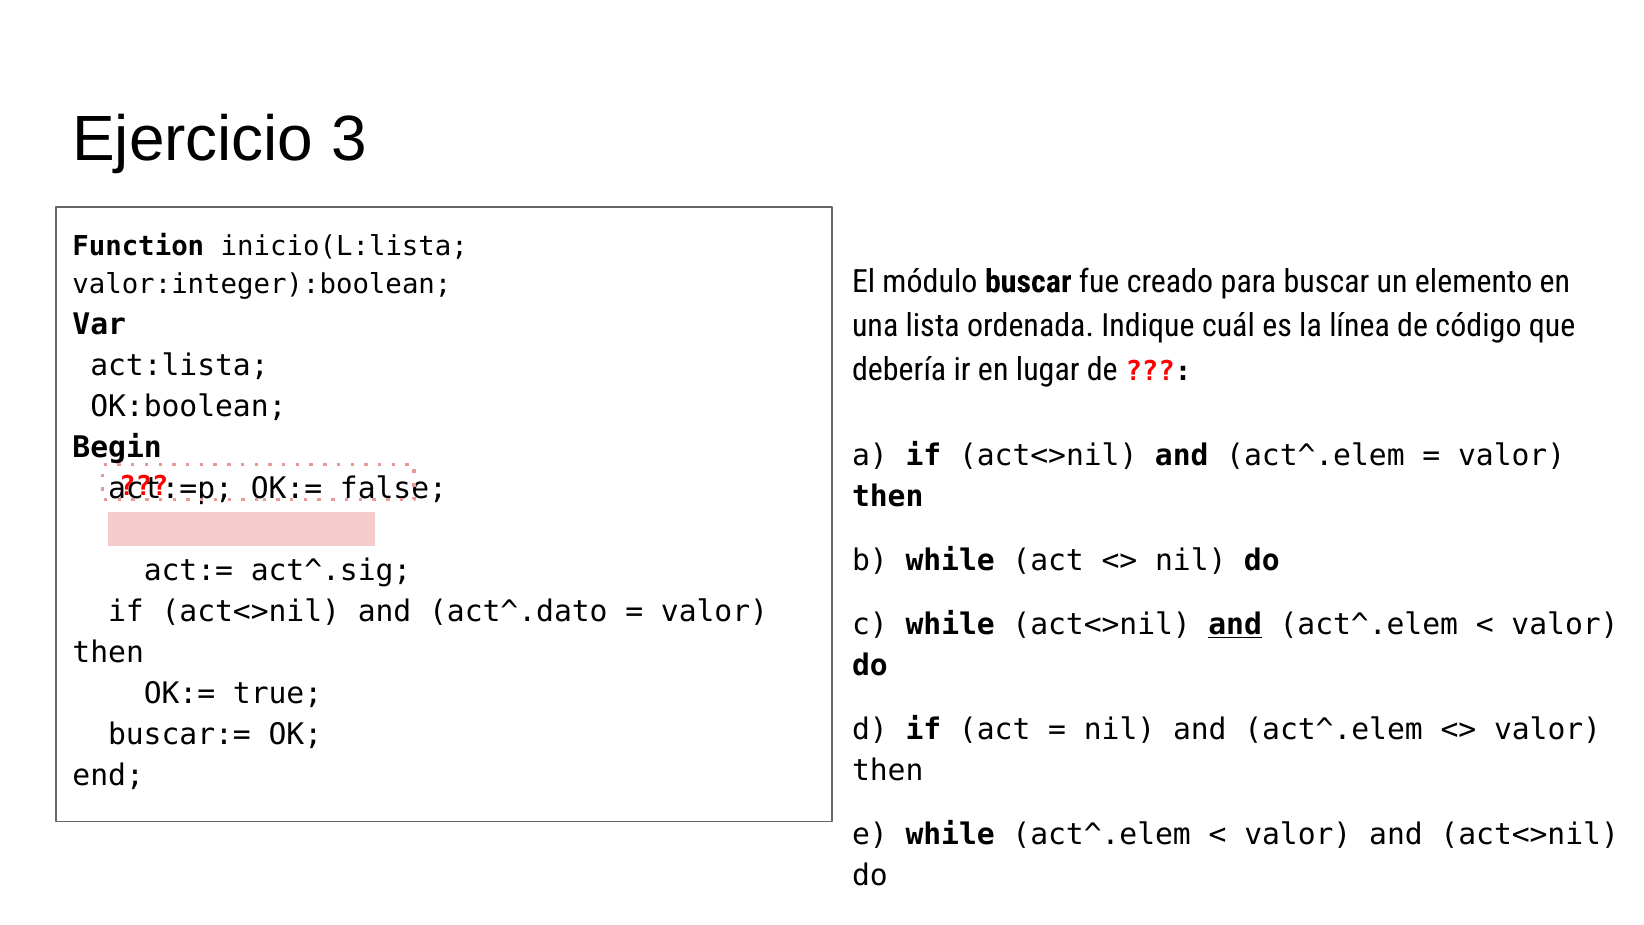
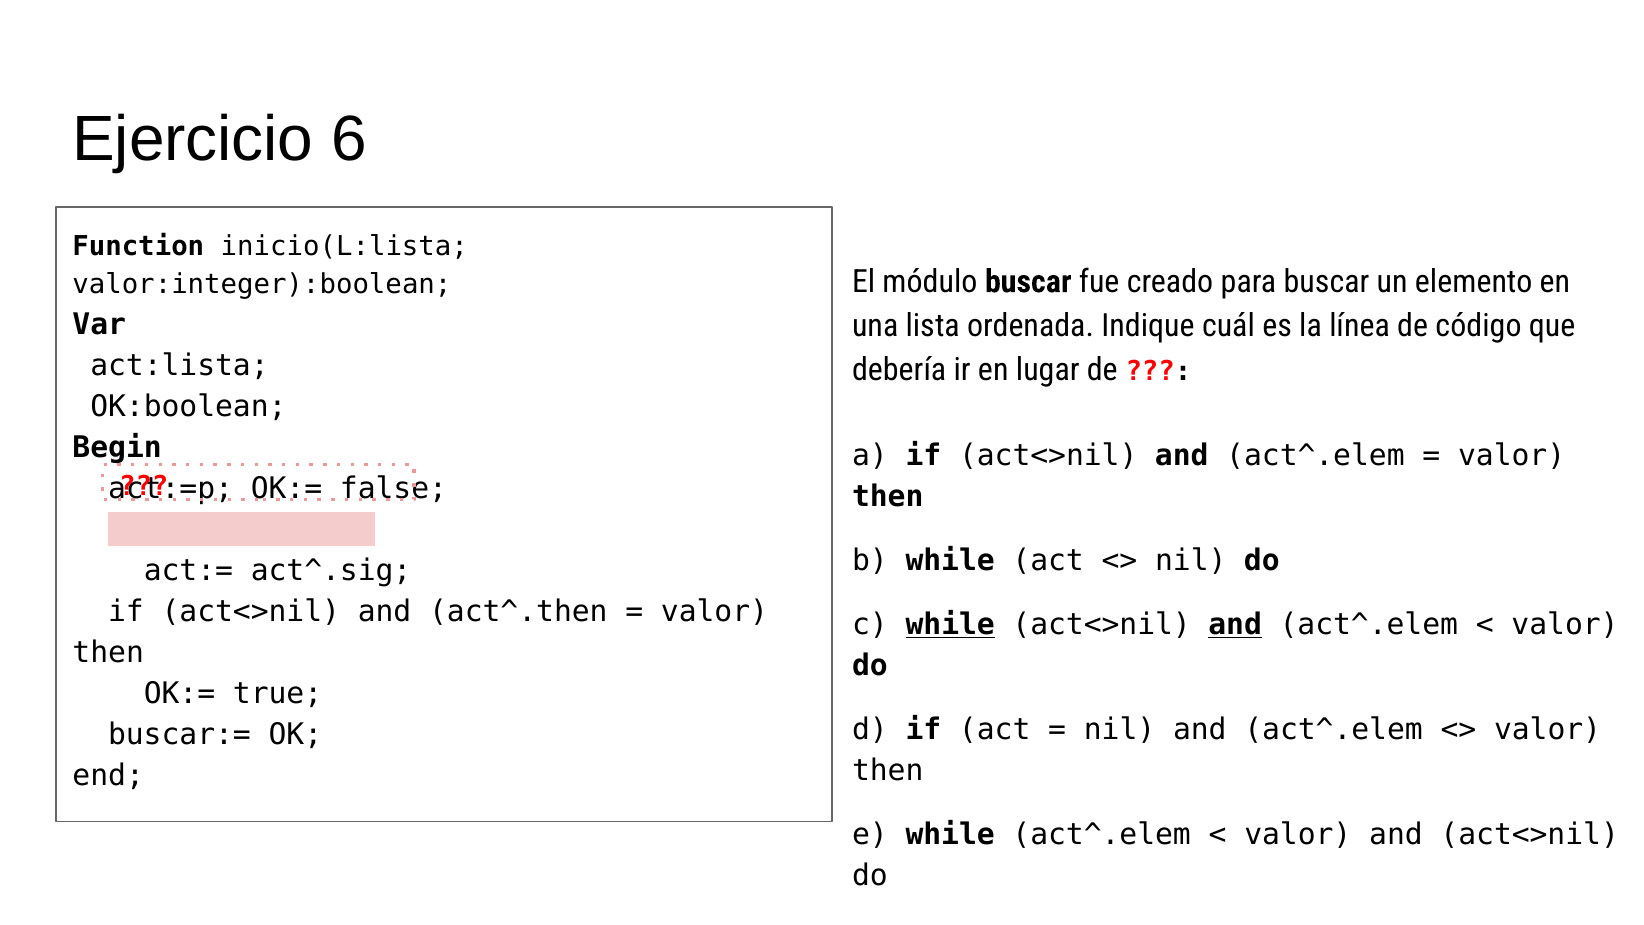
3: 3 -> 6
act^.dato: act^.dato -> act^.then
while at (950, 625) underline: none -> present
